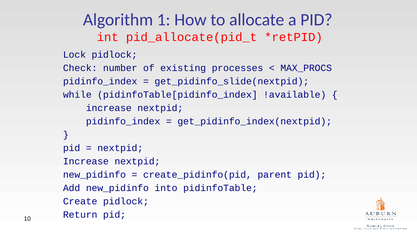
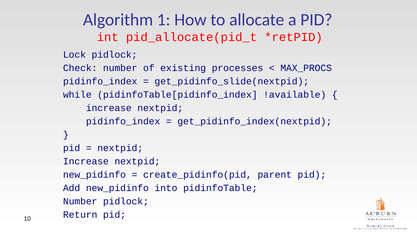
Create at (80, 202): Create -> Number
